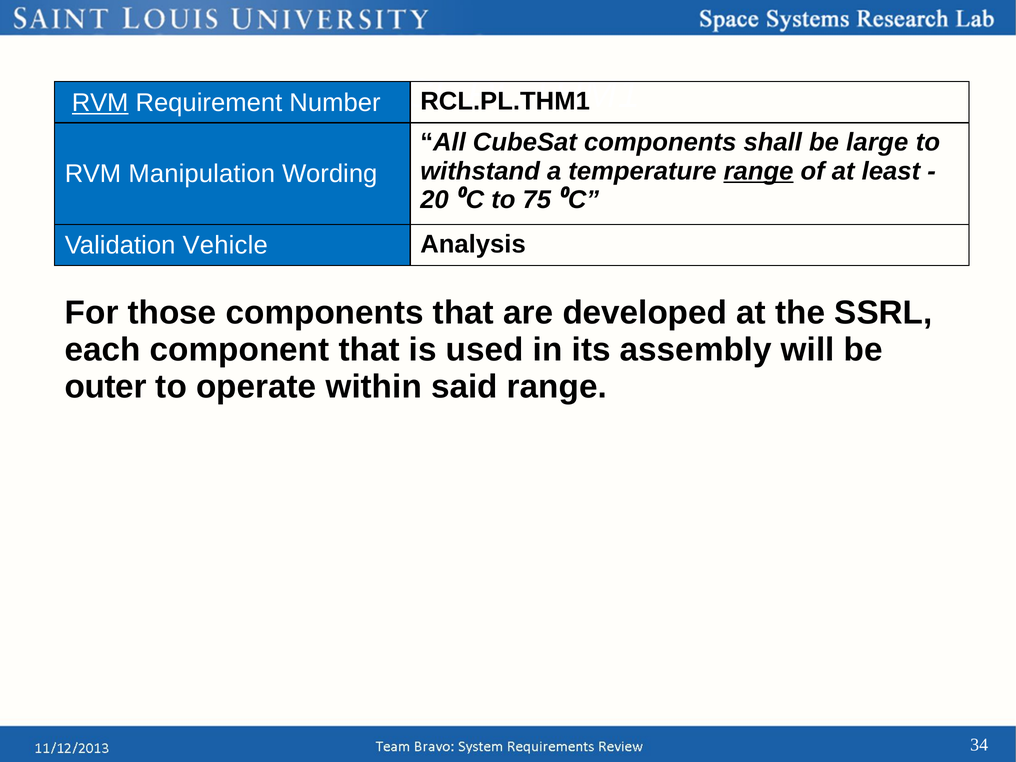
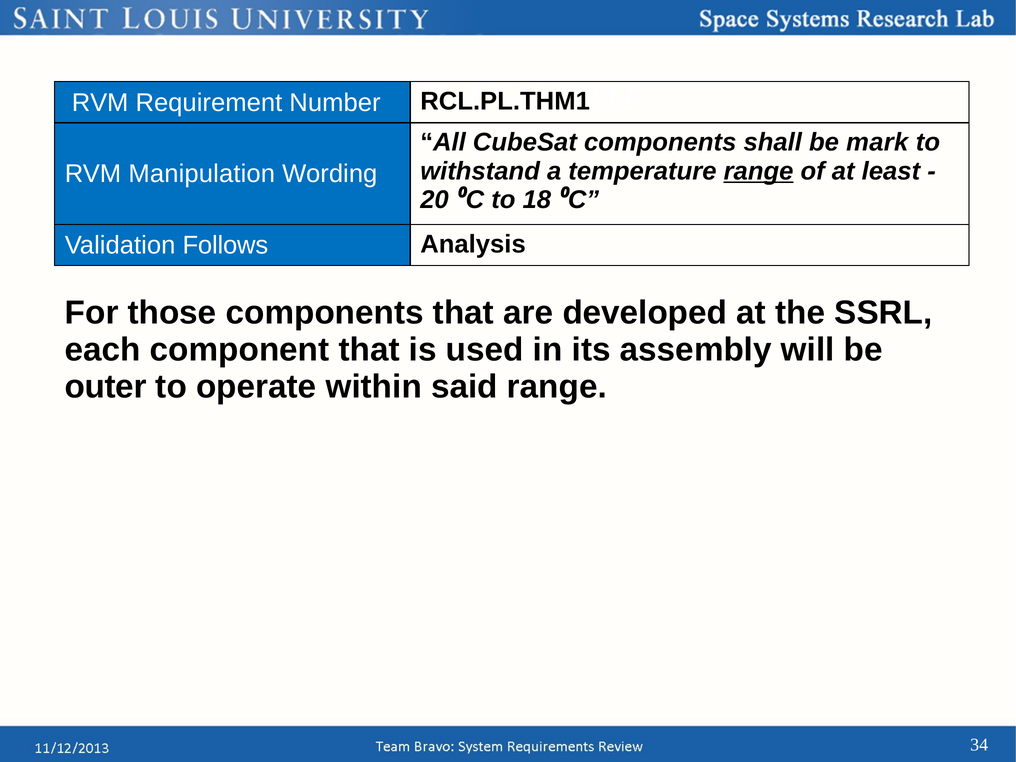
RVM at (100, 103) underline: present -> none
large: large -> mark
75: 75 -> 18
Vehicle: Vehicle -> Follows
